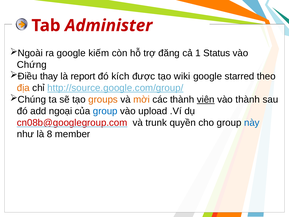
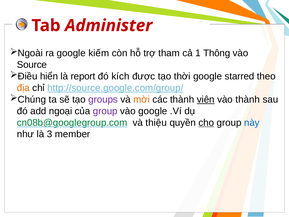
đăng: đăng -> tham
Status: Status -> Thông
Chứng: Chứng -> Source
thay: thay -> hiển
wiki: wiki -> thời
groups colour: orange -> purple
group at (105, 111) colour: blue -> purple
vào upload: upload -> google
cn08b@googlegroup.com colour: red -> green
trunk: trunk -> thiệu
cho underline: none -> present
8: 8 -> 3
